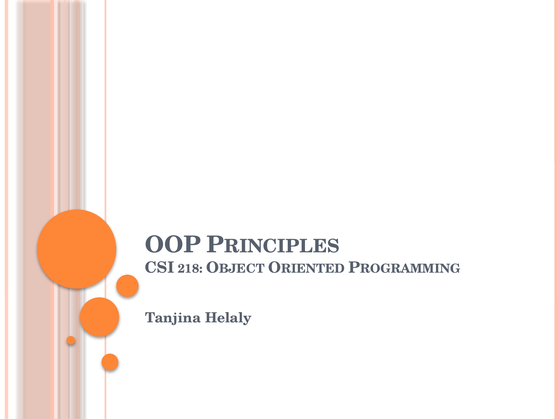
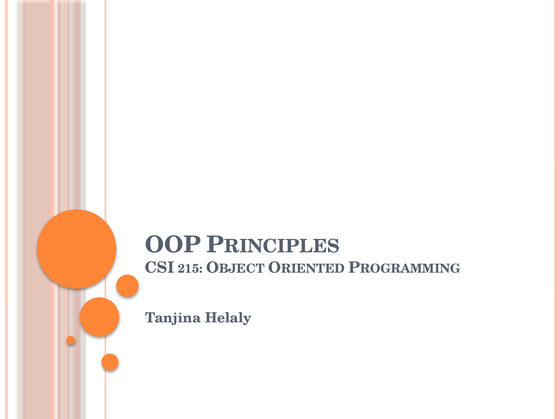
218: 218 -> 215
